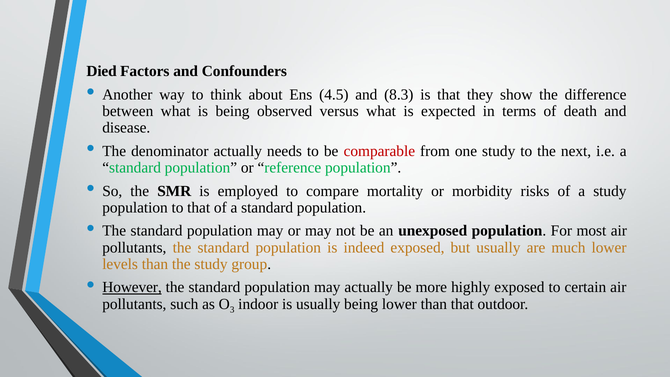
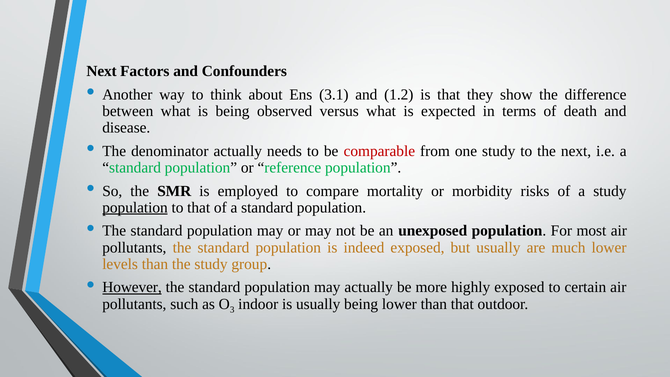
Died at (102, 71): Died -> Next
4.5: 4.5 -> 3.1
8.3: 8.3 -> 1.2
population at (135, 207) underline: none -> present
